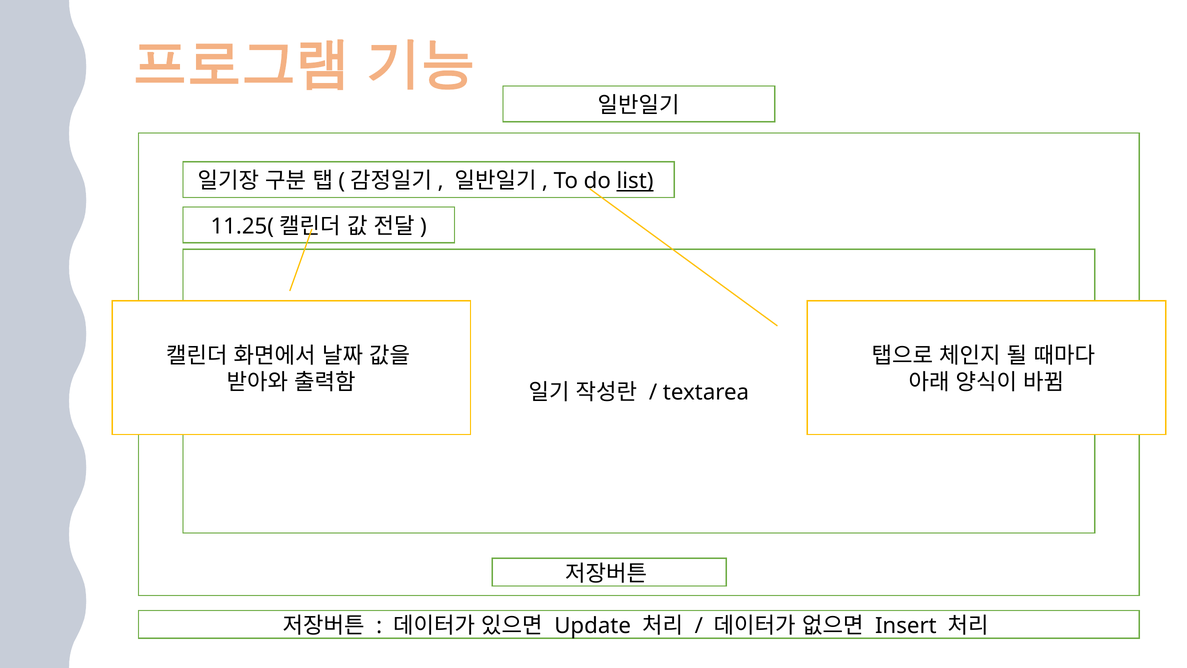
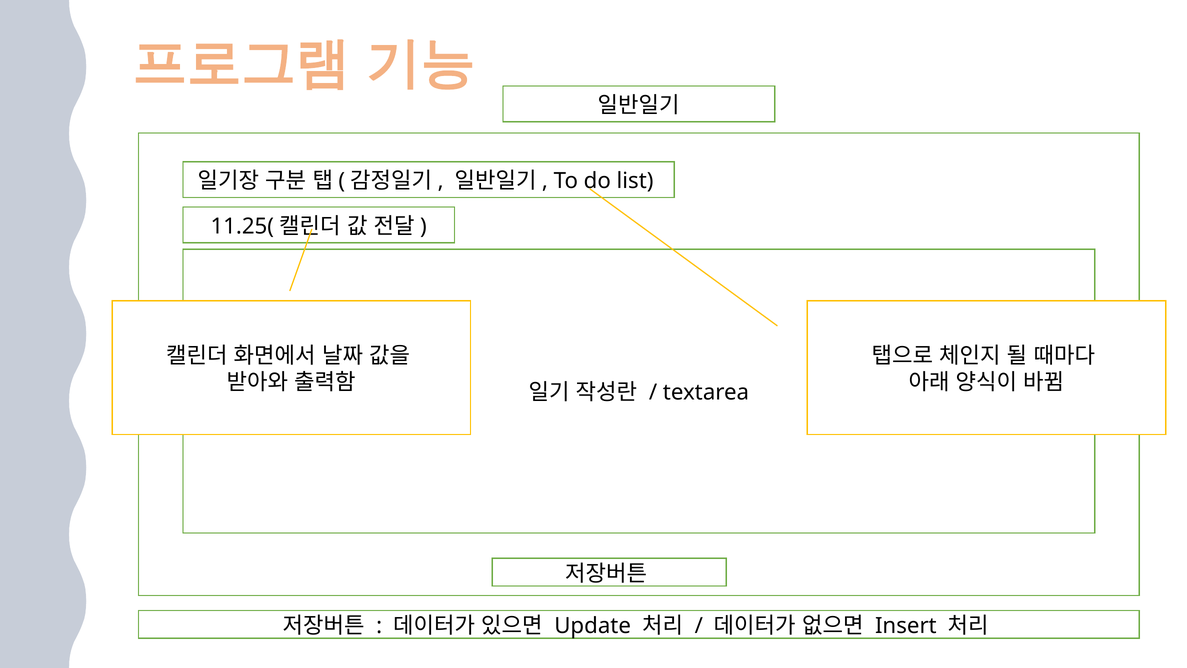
list underline: present -> none
